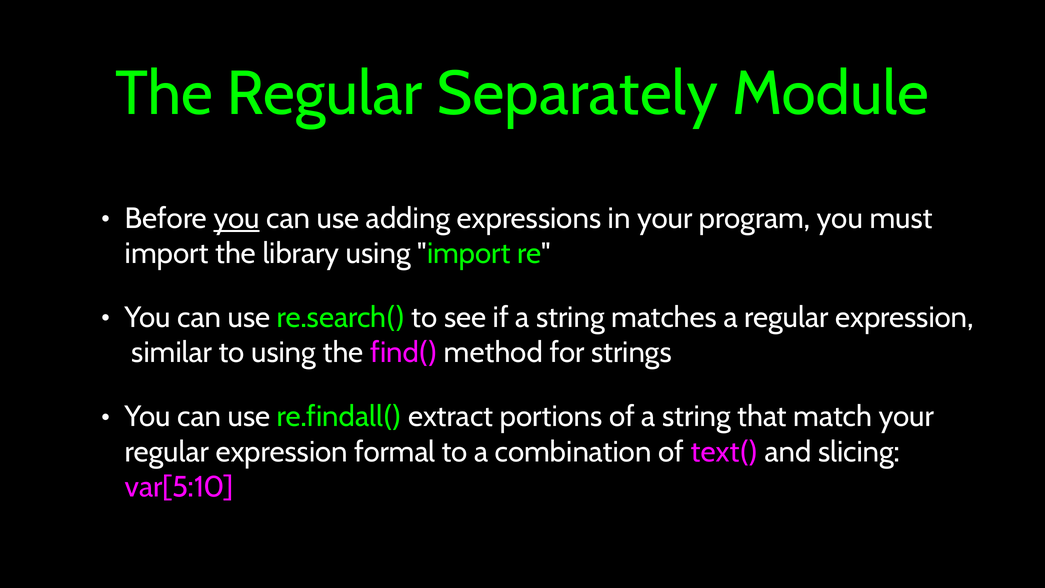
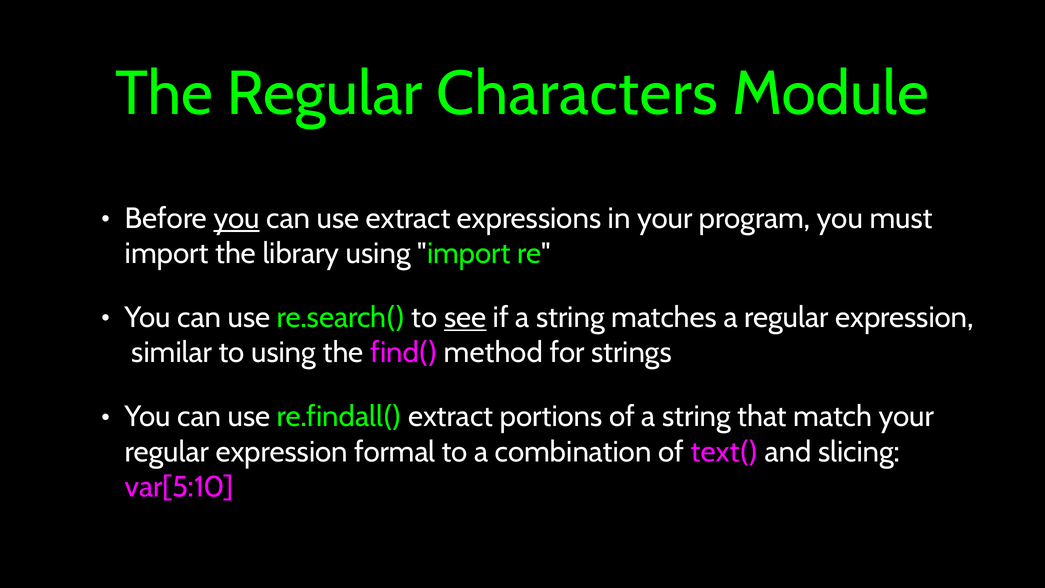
Separately: Separately -> Characters
use adding: adding -> extract
see underline: none -> present
